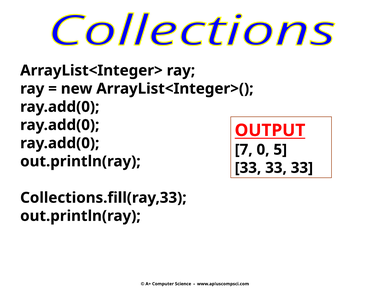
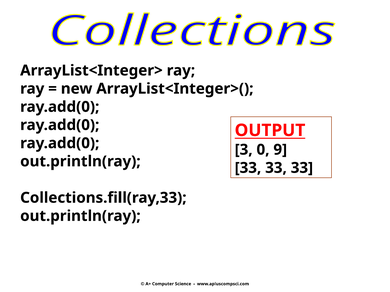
7: 7 -> 3
5: 5 -> 9
